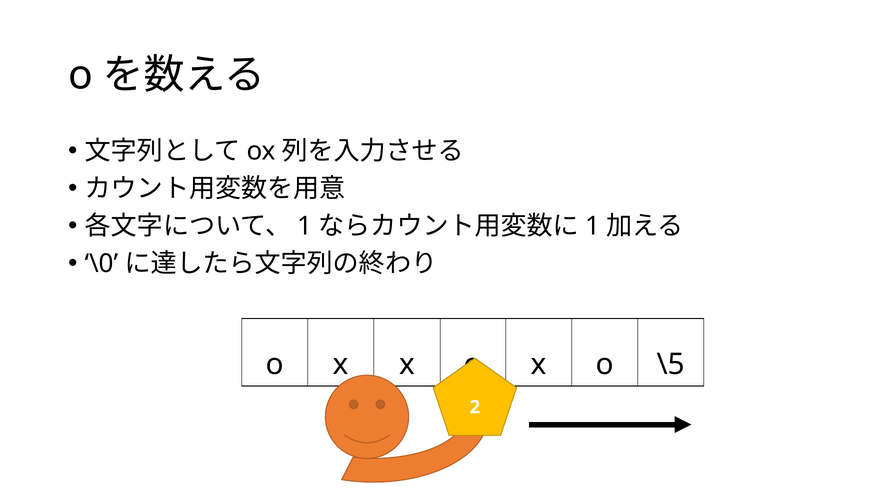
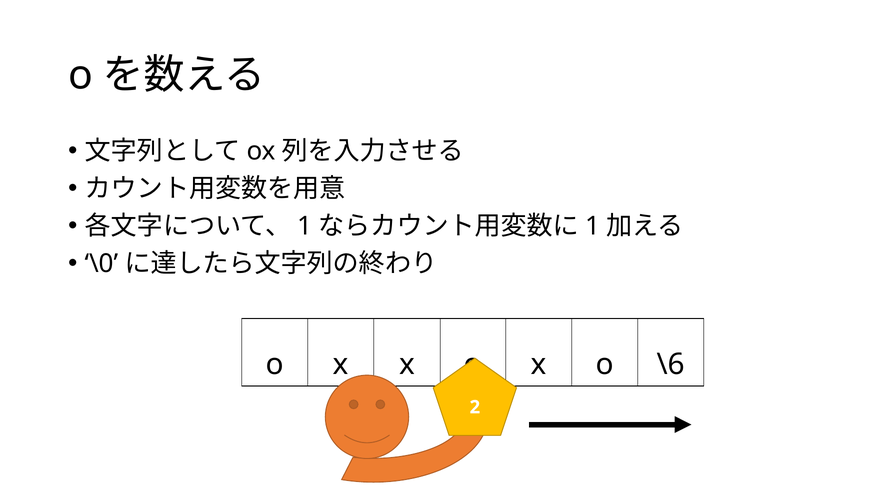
\5: \5 -> \6
